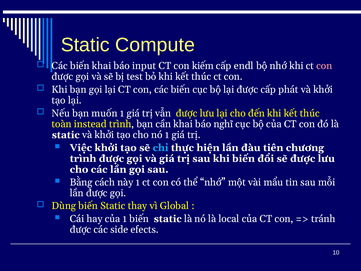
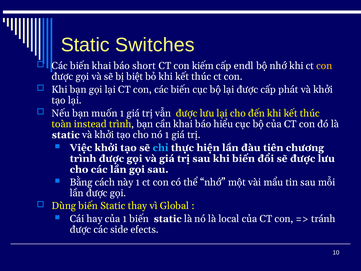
Compute: Compute -> Switches
input: input -> short
con at (324, 66) colour: pink -> yellow
test: test -> biệt
nghĩ: nghĩ -> hiểu
